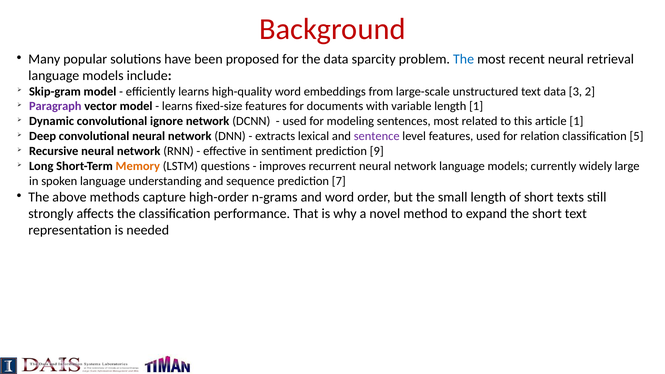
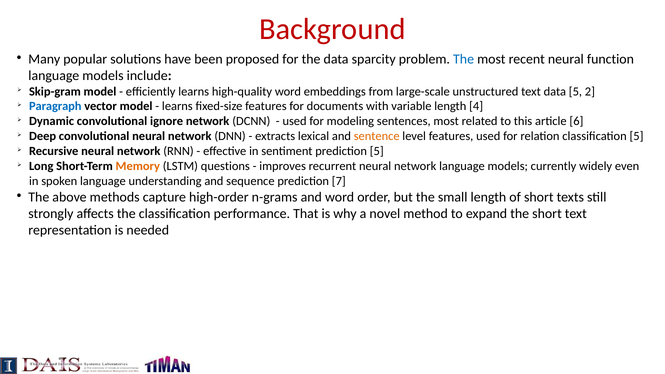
retrieval: retrieval -> function
data 3: 3 -> 5
Paragraph colour: purple -> blue
length 1: 1 -> 4
article 1: 1 -> 6
sentence colour: purple -> orange
prediction 9: 9 -> 5
large: large -> even
